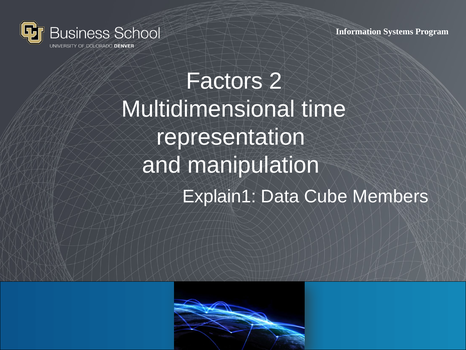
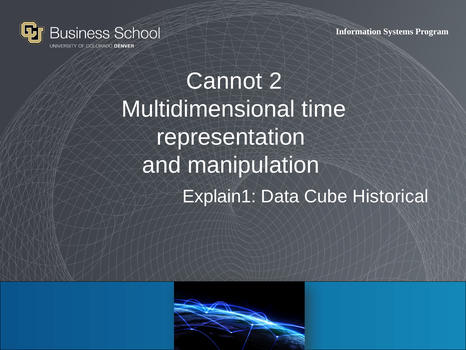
Factors: Factors -> Cannot
Members: Members -> Historical
